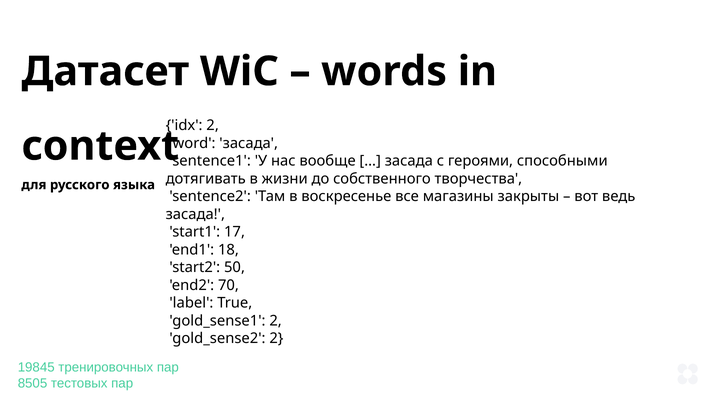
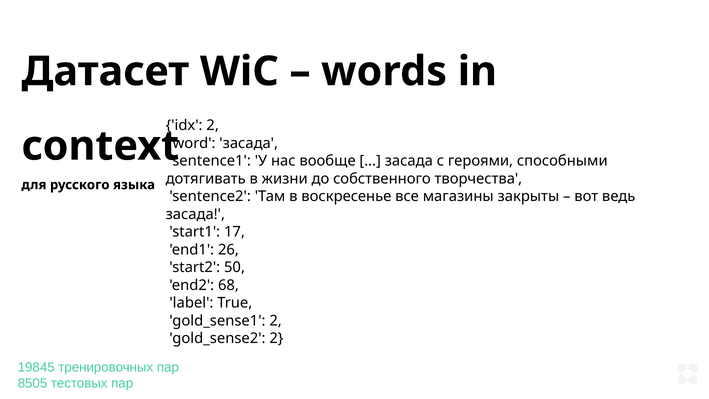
18: 18 -> 26
70: 70 -> 68
